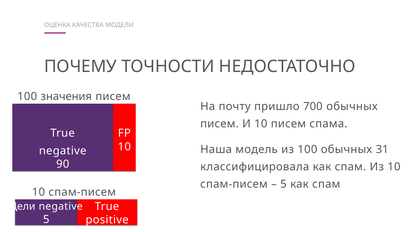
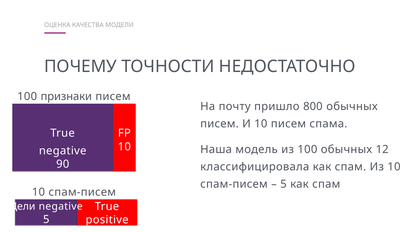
значения: значения -> признаки
700: 700 -> 800
31: 31 -> 12
